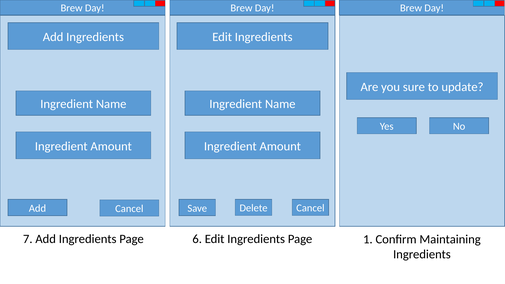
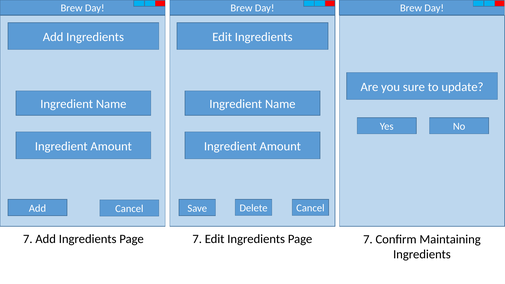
Add Ingredients Page 6: 6 -> 7
Edit Ingredients Page 1: 1 -> 7
